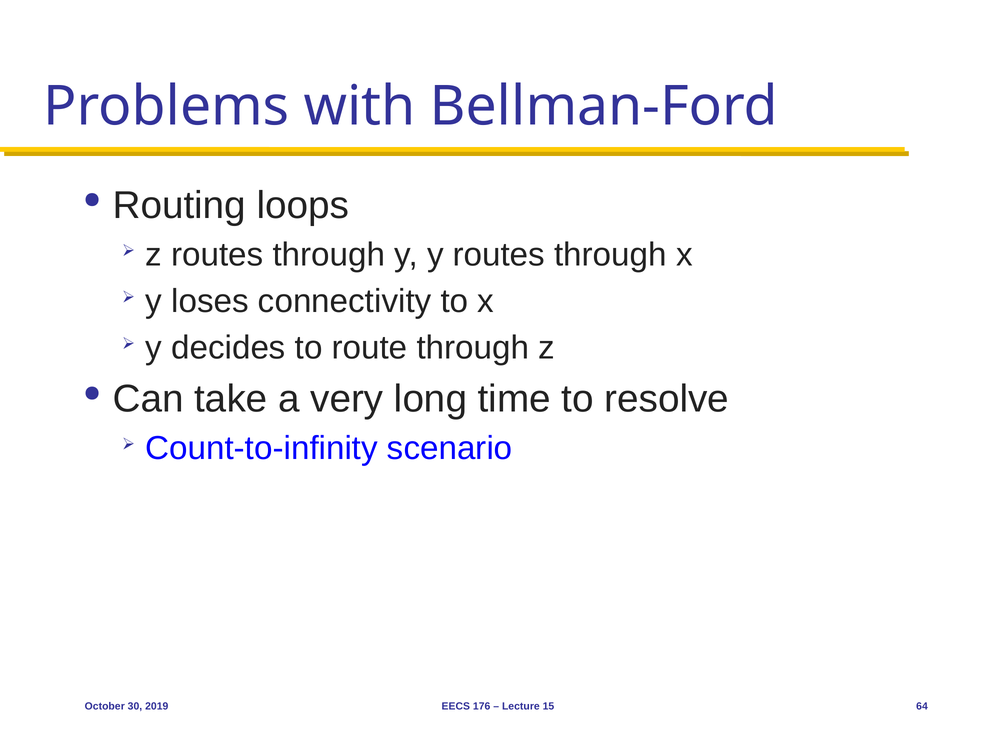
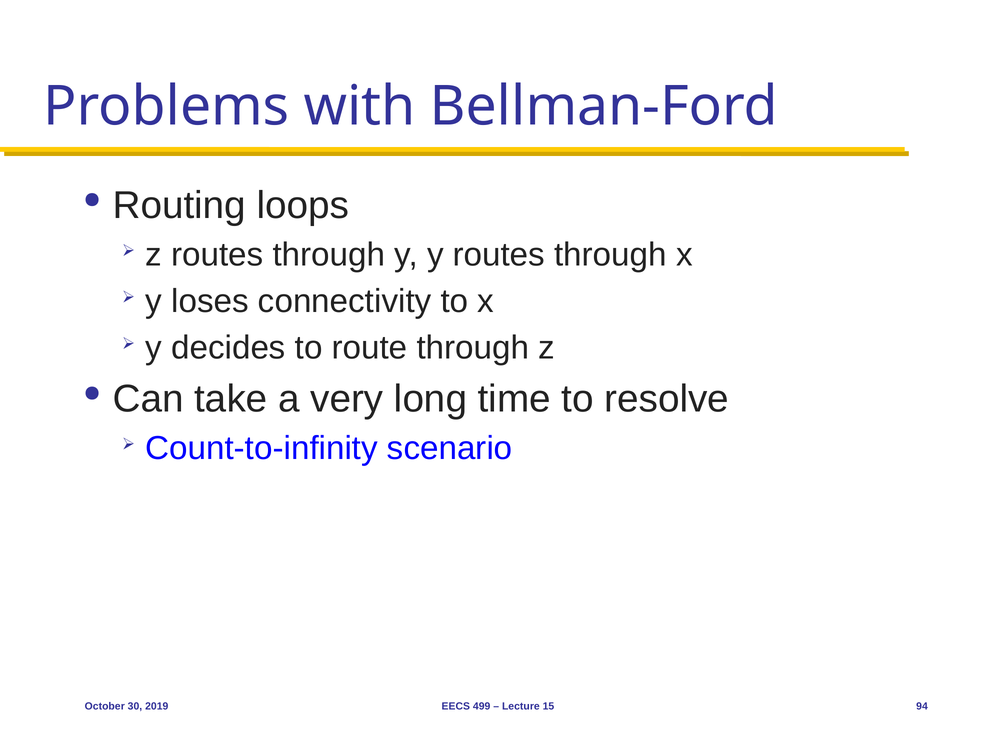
176: 176 -> 499
64: 64 -> 94
